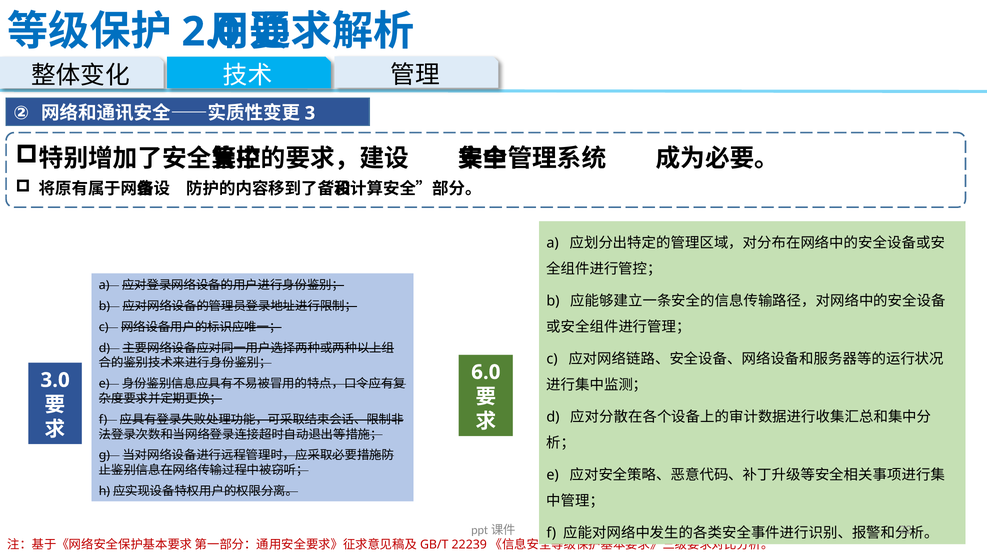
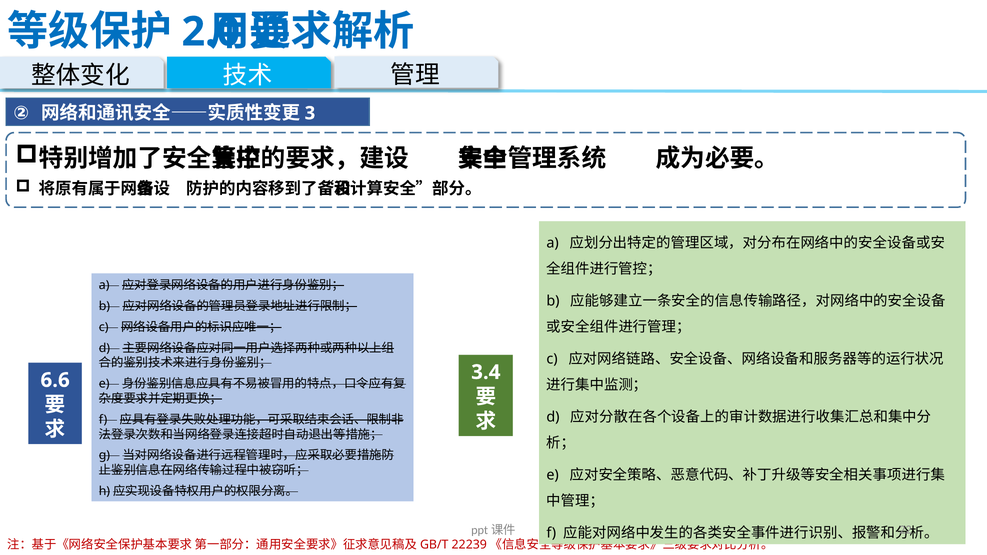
6.0: 6.0 -> 3.4
3.0: 3.0 -> 6.6
